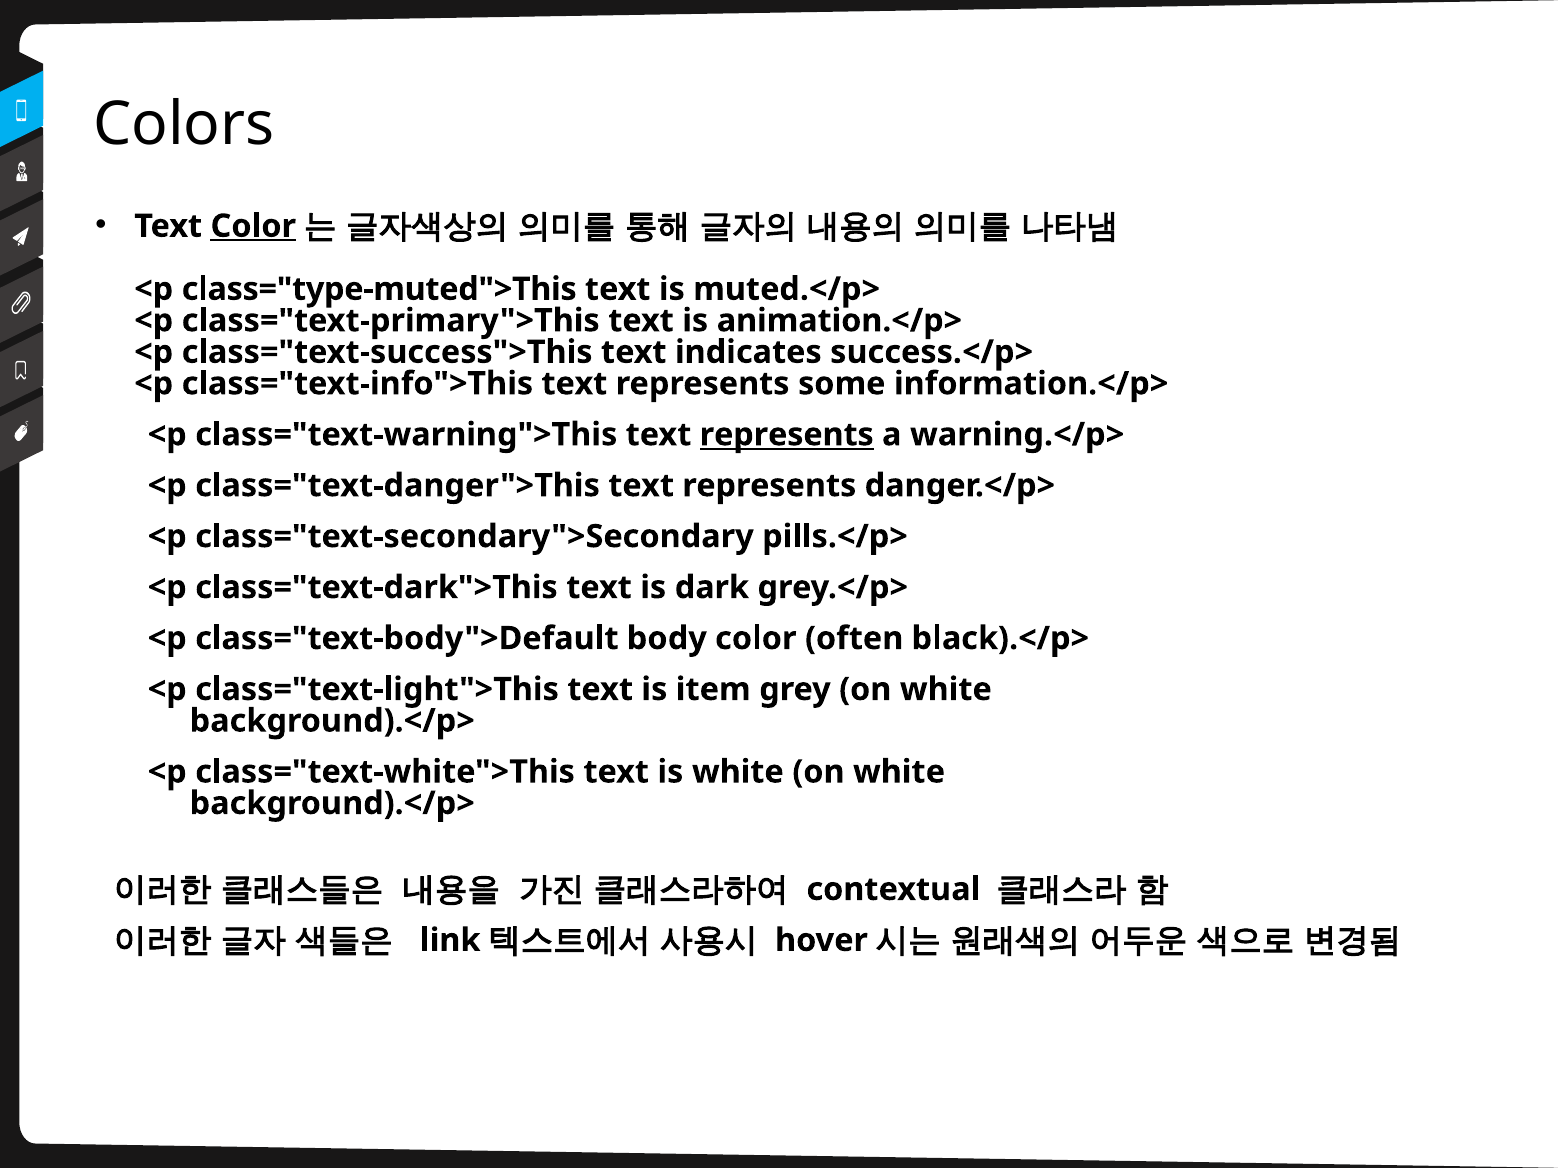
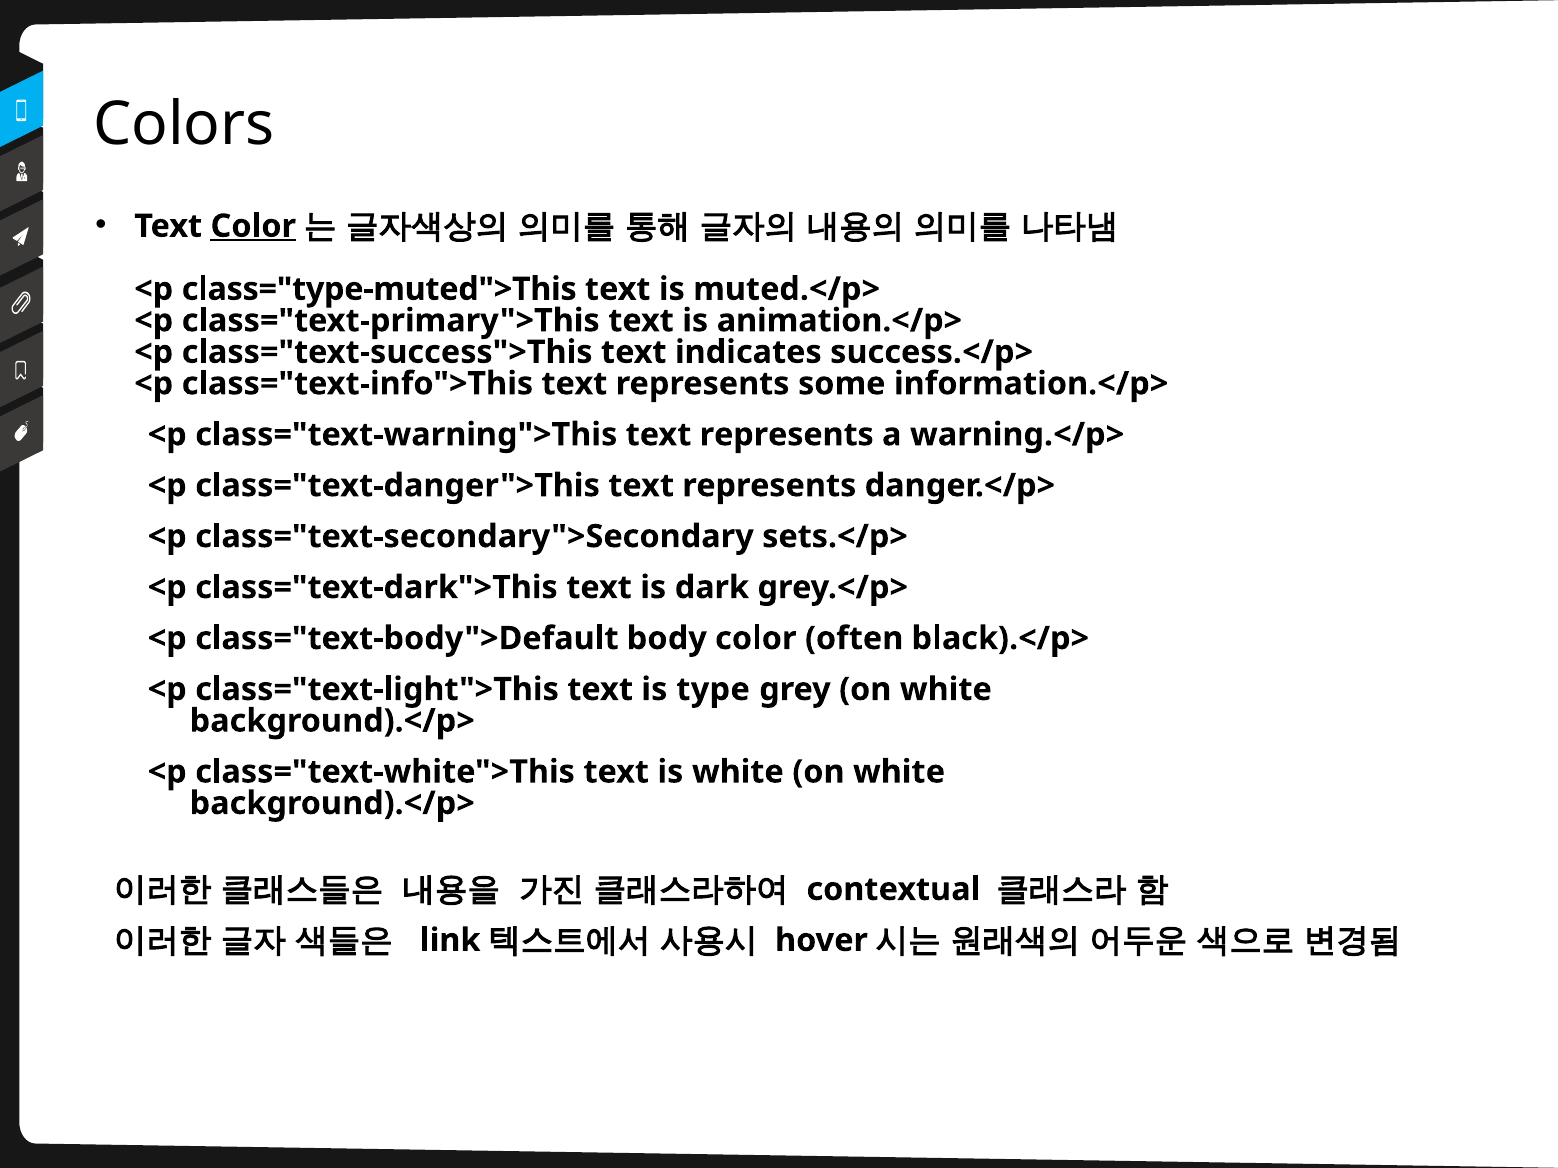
represents at (787, 435) underline: present -> none
pills.</p>: pills.</p> -> sets.</p>
item: item -> type
